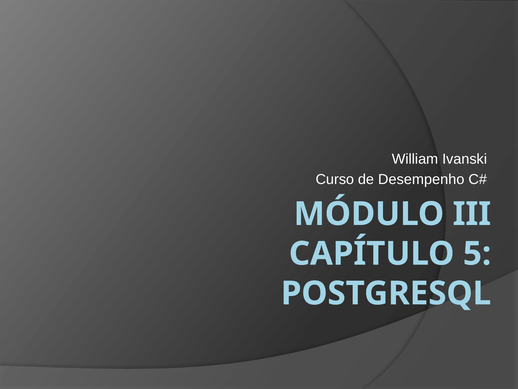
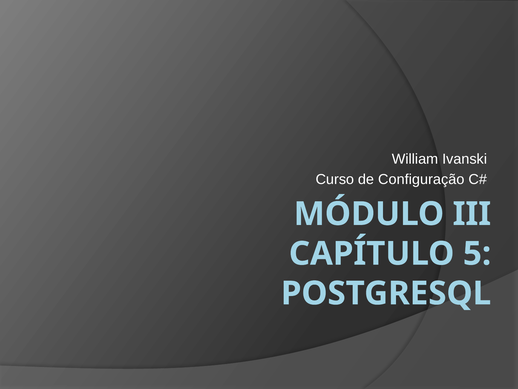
Desempenho: Desempenho -> Configuração
